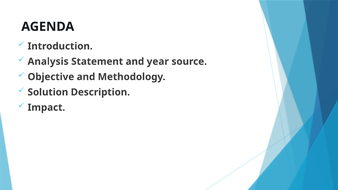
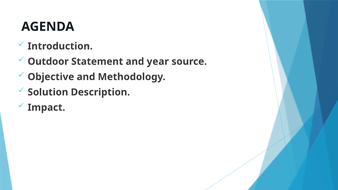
Analysis: Analysis -> Outdoor
